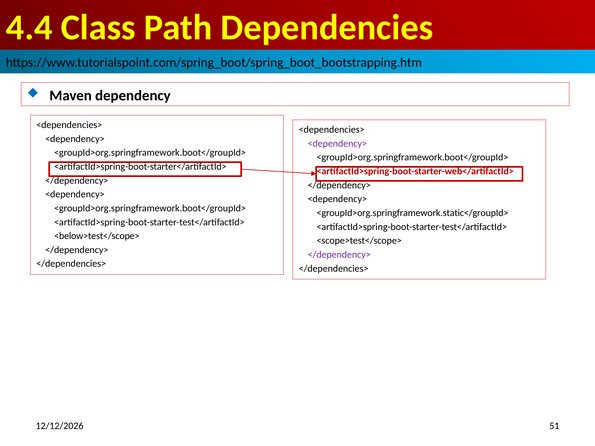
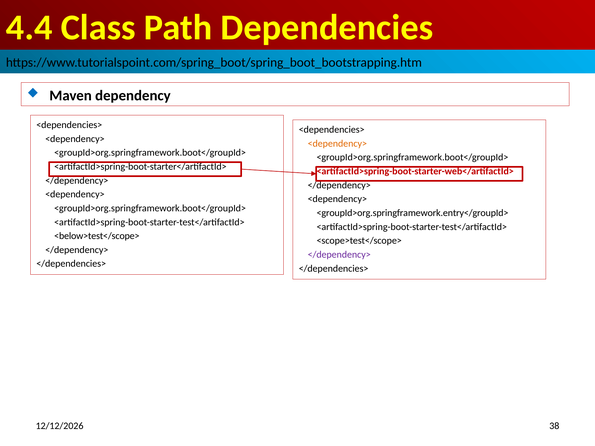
<dependency> at (337, 144) colour: purple -> orange
<groupId>org.springframework.static</groupId>: <groupId>org.springframework.static</groupId> -> <groupId>org.springframework.entry</groupId>
51: 51 -> 38
